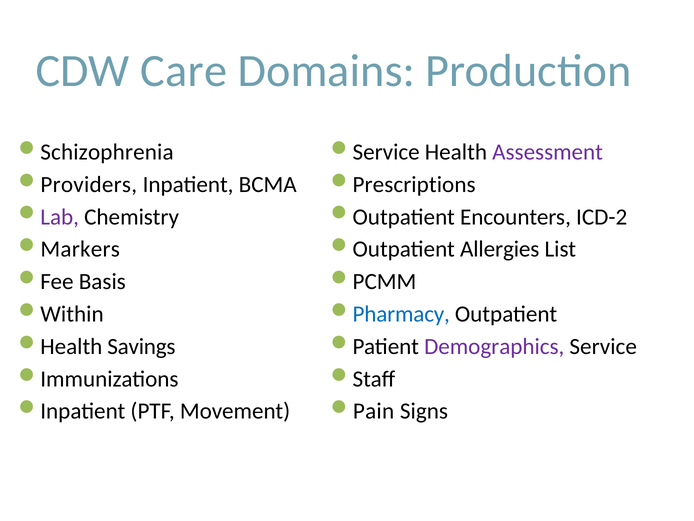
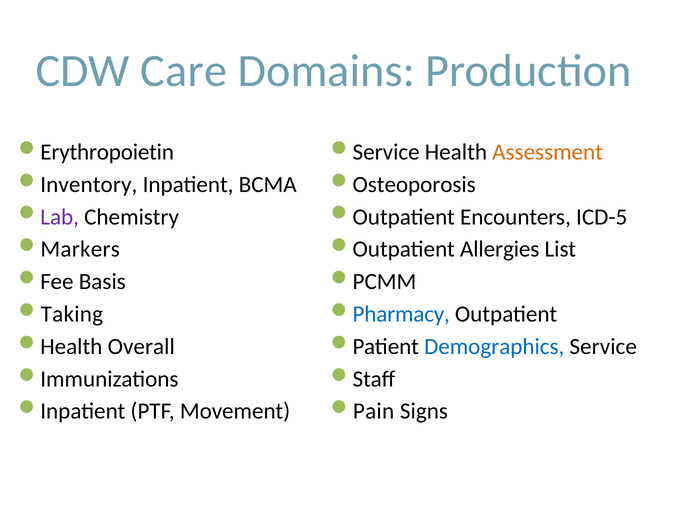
Schizophrenia: Schizophrenia -> Erythropoietin
Assessment colour: purple -> orange
Providers: Providers -> Inventory
Prescriptions: Prescriptions -> Osteoporosis
ICD-2: ICD-2 -> ICD-5
Within: Within -> Taking
Savings: Savings -> Overall
Demographics colour: purple -> blue
